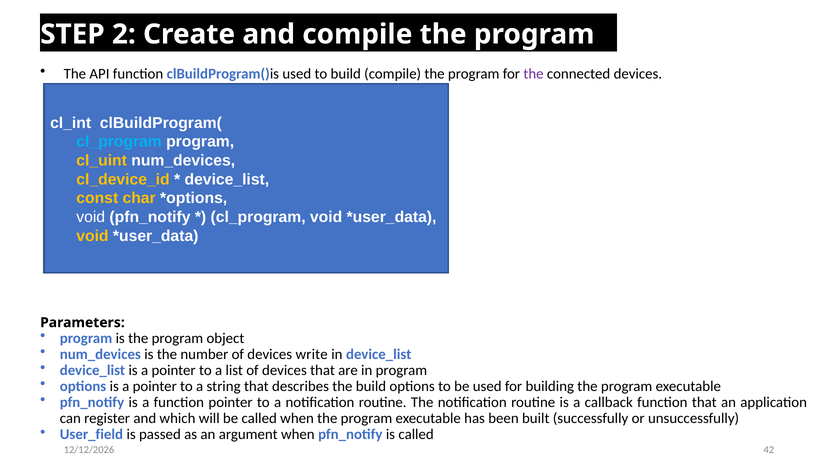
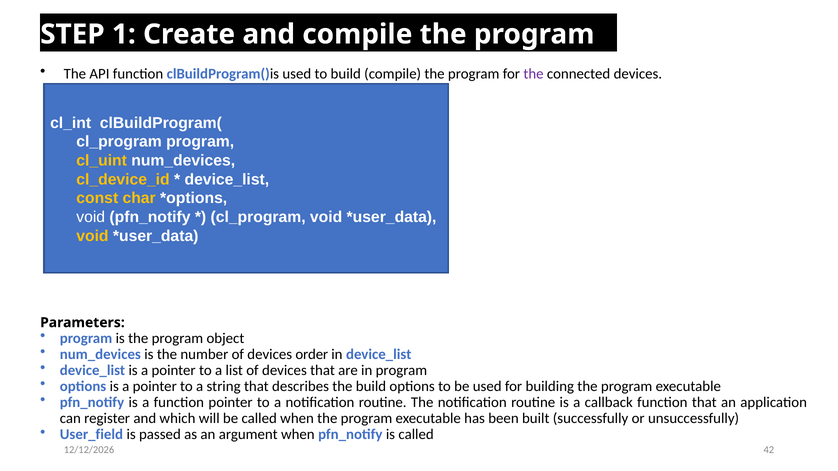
2: 2 -> 1
cl_program at (119, 142) colour: light blue -> white
write: write -> order
